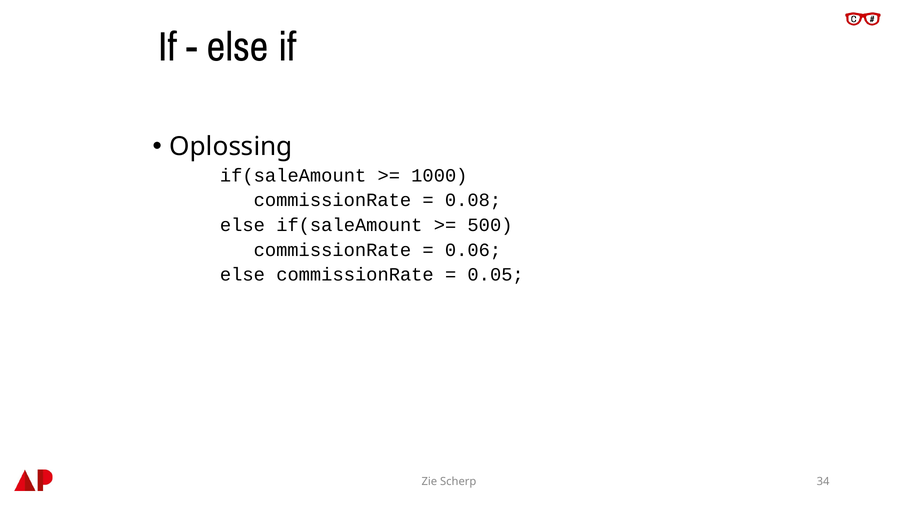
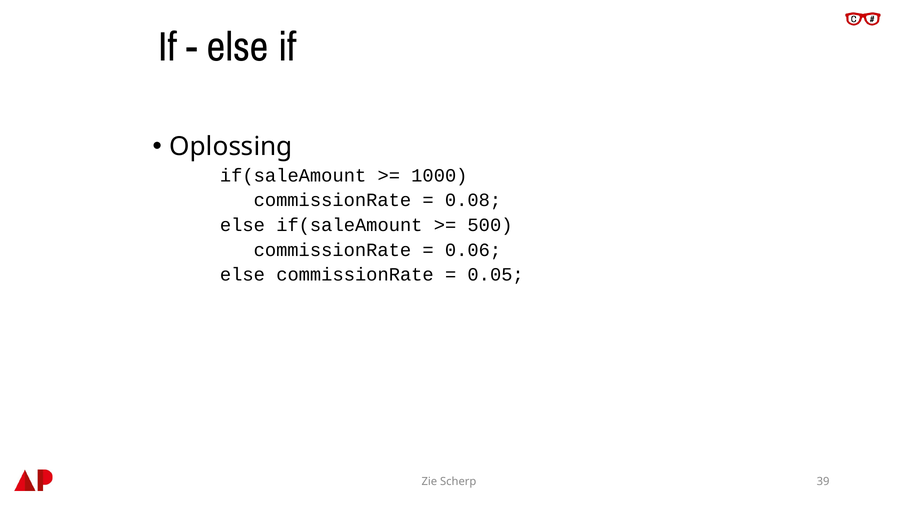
34: 34 -> 39
